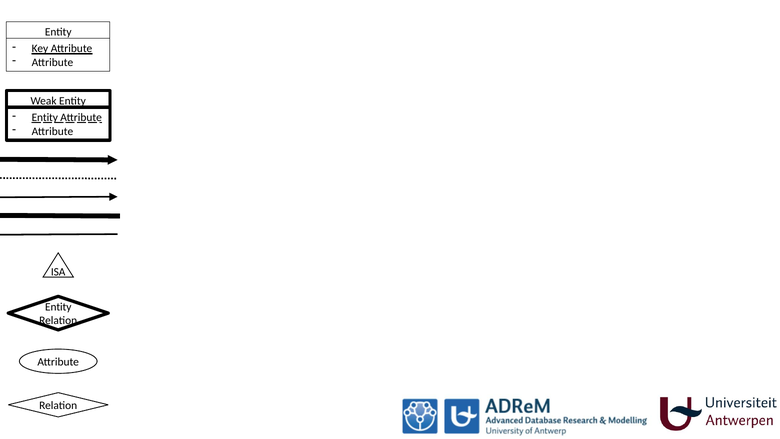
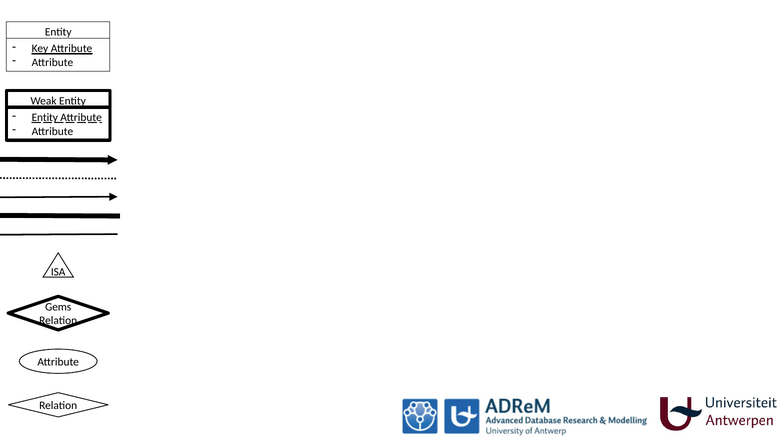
Entity at (58, 307): Entity -> Gems
